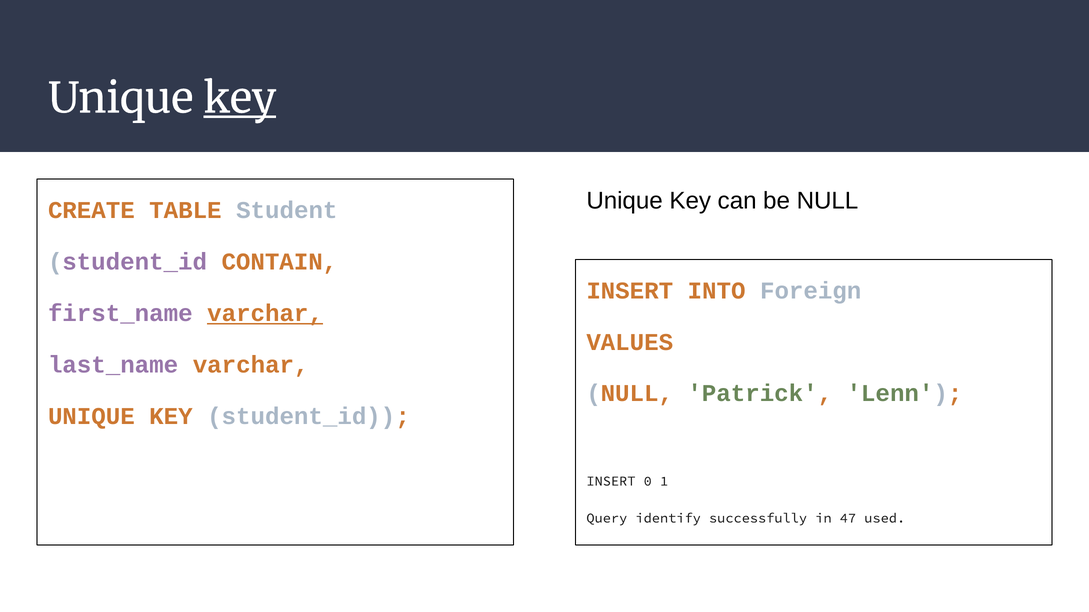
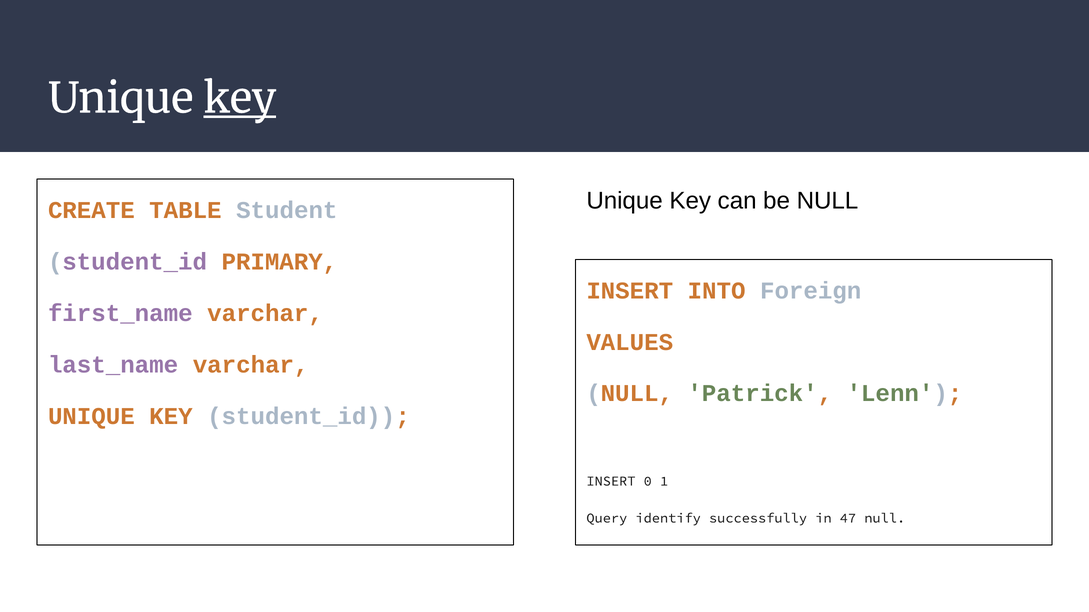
CONTAIN: CONTAIN -> PRIMARY
varchar at (265, 314) underline: present -> none
47 used: used -> null
